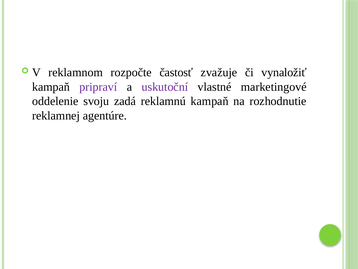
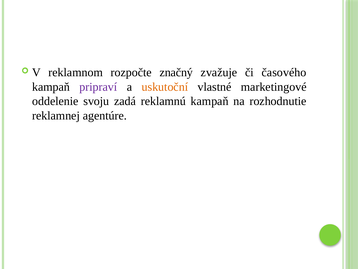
častosť: častosť -> značný
vynaložiť: vynaložiť -> časového
uskutoční colour: purple -> orange
